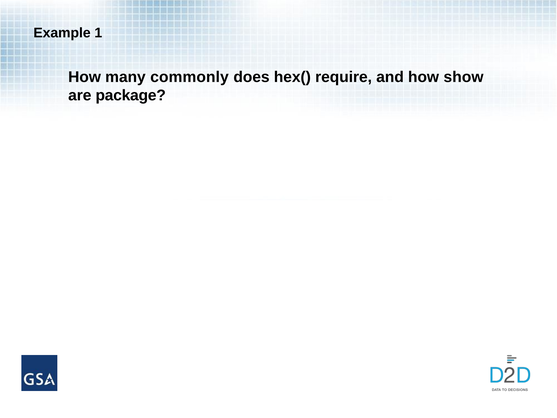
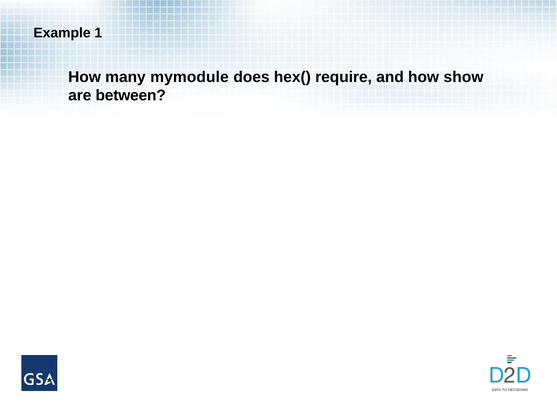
commonly: commonly -> mymodule
package: package -> between
